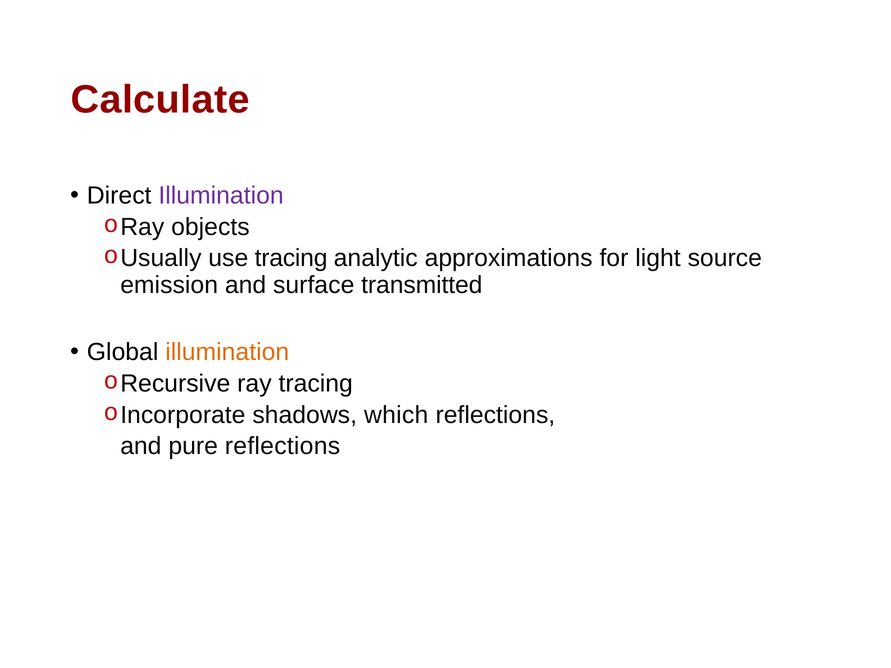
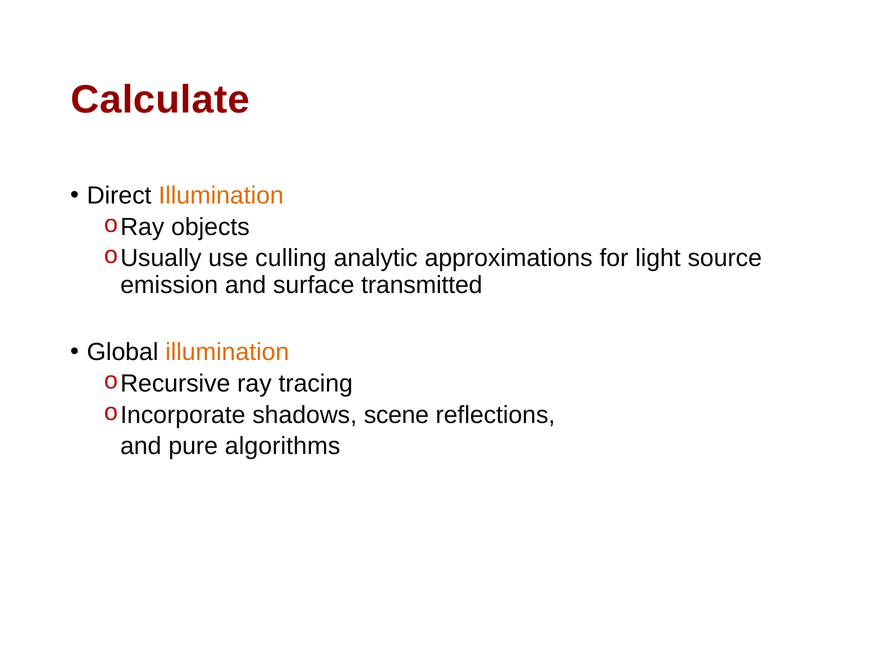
Illumination at (221, 196) colour: purple -> orange
use tracing: tracing -> culling
which: which -> scene
pure reflections: reflections -> algorithms
